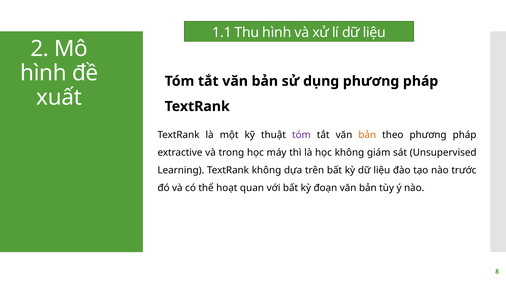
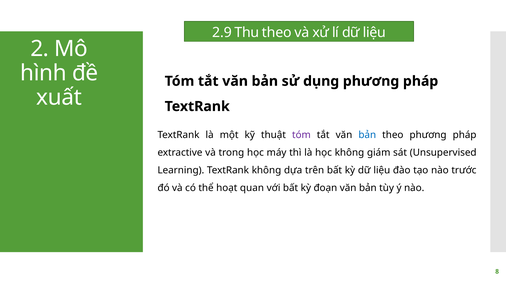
1.1: 1.1 -> 2.9
Thu hình: hình -> theo
bản at (367, 135) colour: orange -> blue
